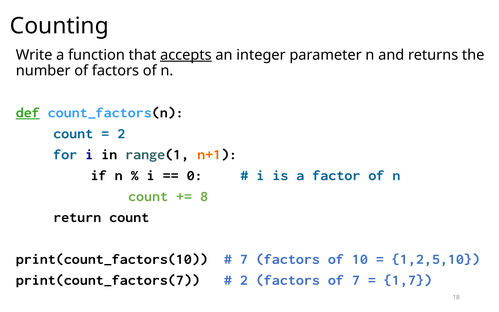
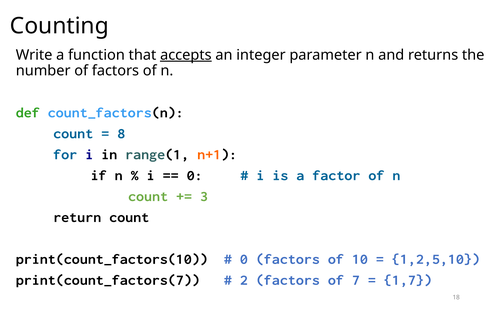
def underline: present -> none
2 at (121, 133): 2 -> 8
8: 8 -> 3
7 at (244, 259): 7 -> 0
